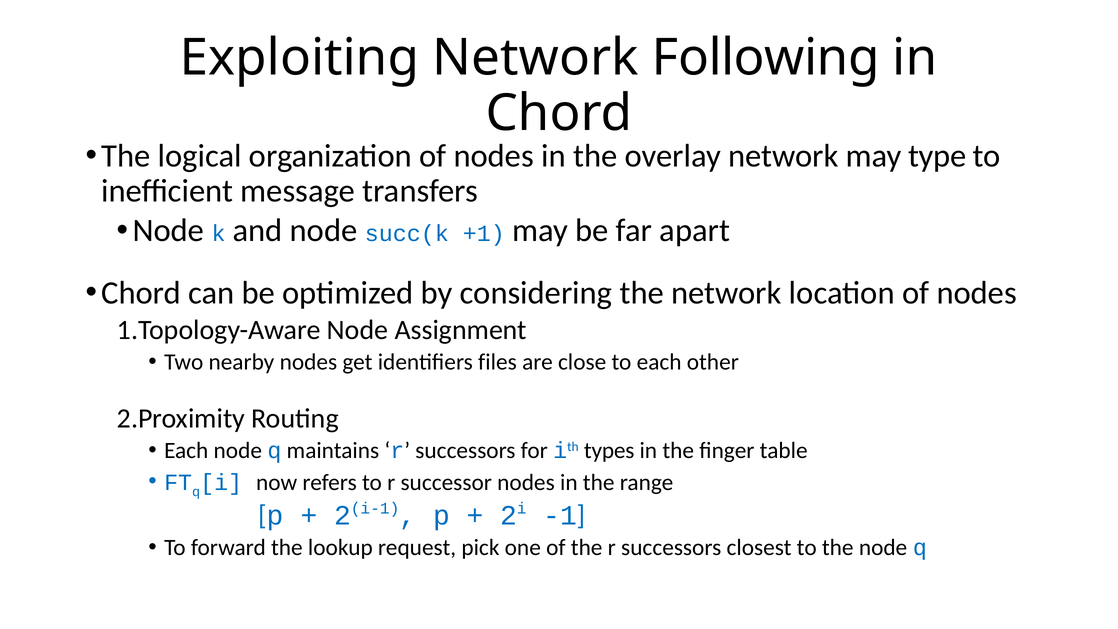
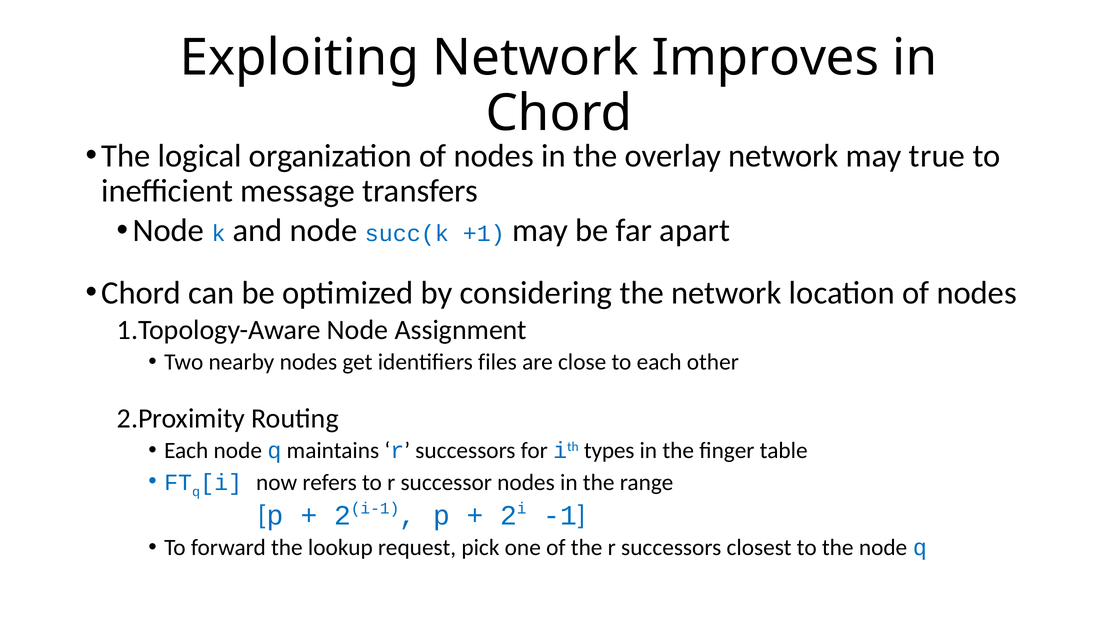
Following: Following -> Improves
type: type -> true
